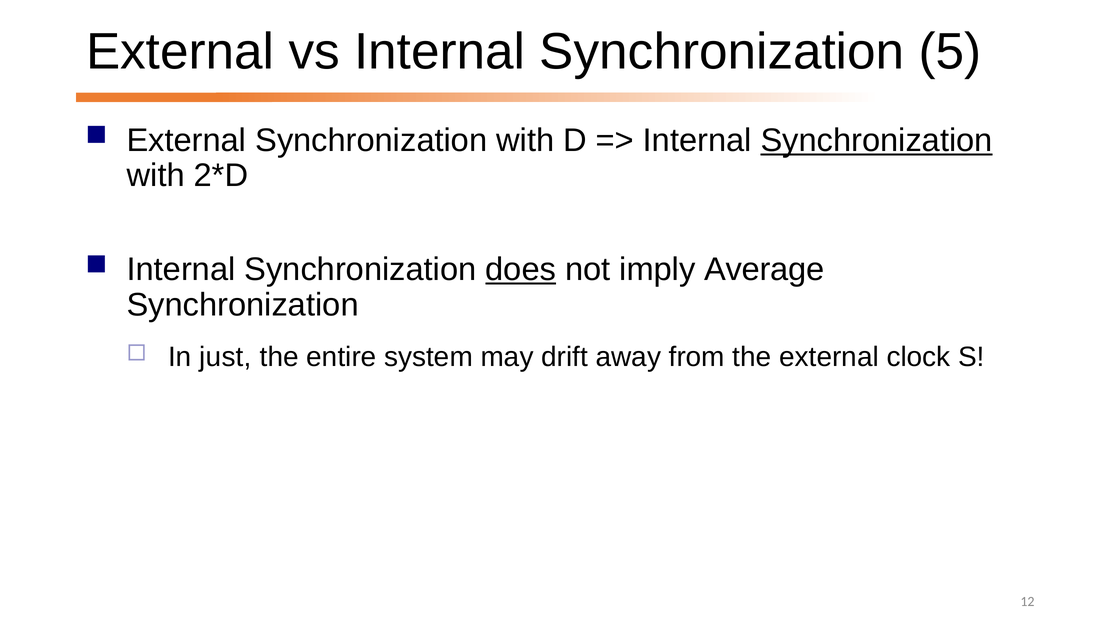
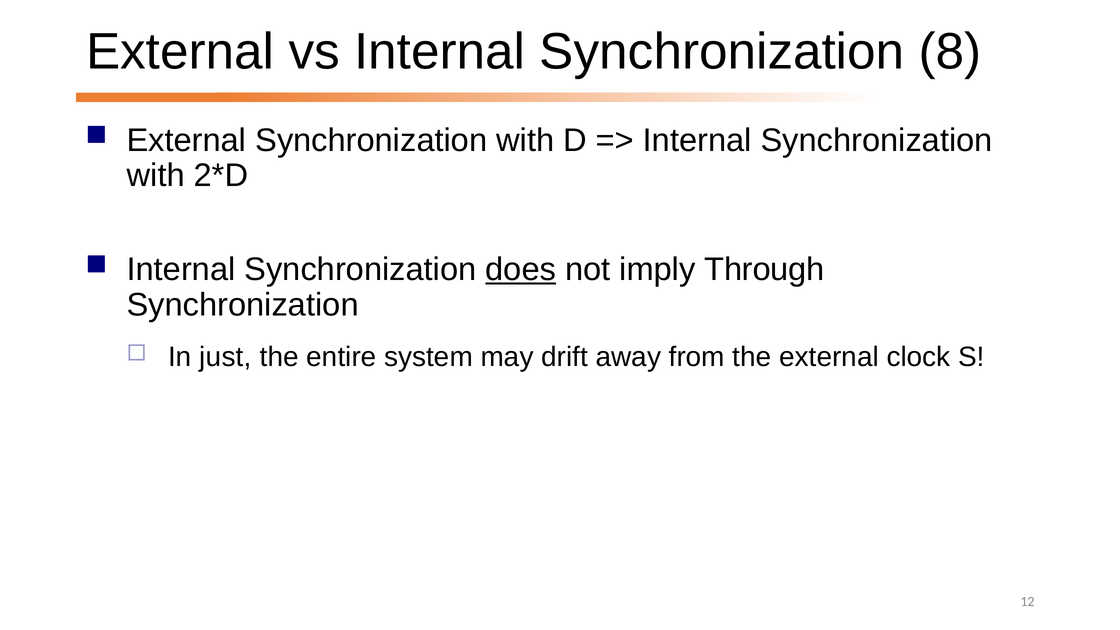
5: 5 -> 8
Synchronization at (877, 140) underline: present -> none
Average: Average -> Through
